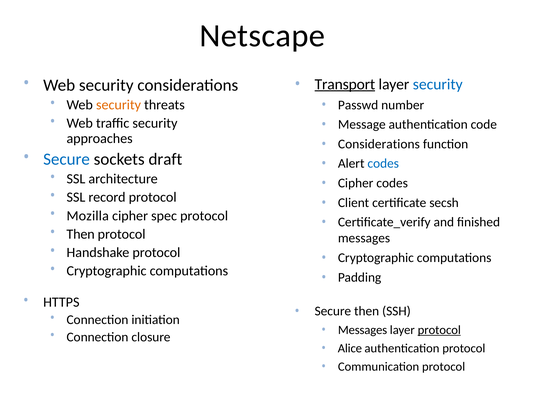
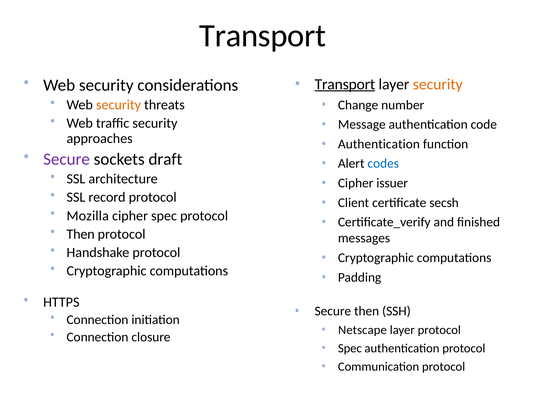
Netscape at (262, 36): Netscape -> Transport
security at (438, 84) colour: blue -> orange
Passwd: Passwd -> Change
Considerations at (379, 144): Considerations -> Authentication
Secure at (67, 160) colour: blue -> purple
Cipher codes: codes -> issuer
Messages at (363, 330): Messages -> Netscape
protocol at (439, 330) underline: present -> none
Alice at (350, 349): Alice -> Spec
